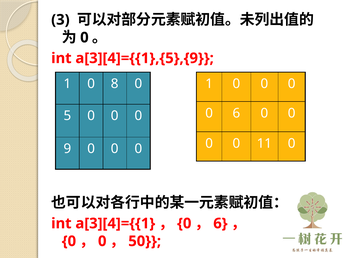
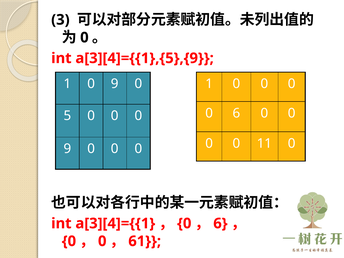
1 0 8: 8 -> 9
50: 50 -> 61
